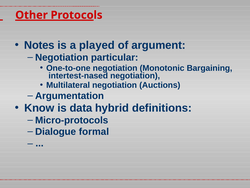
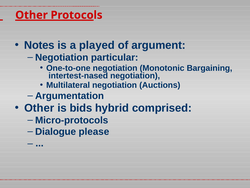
Know at (39, 108): Know -> Other
data: data -> bids
definitions: definitions -> comprised
formal: formal -> please
